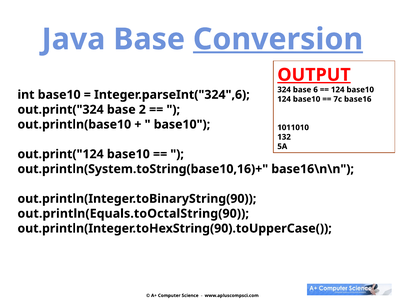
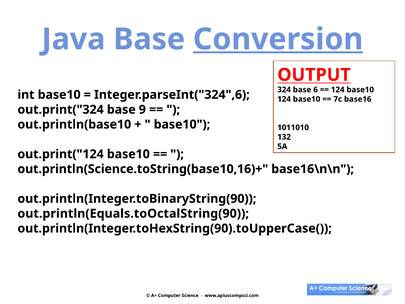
OUTPUT underline: present -> none
2: 2 -> 9
out.println(System.toString(base10,16)+: out.println(System.toString(base10,16)+ -> out.println(Science.toString(base10,16)+
